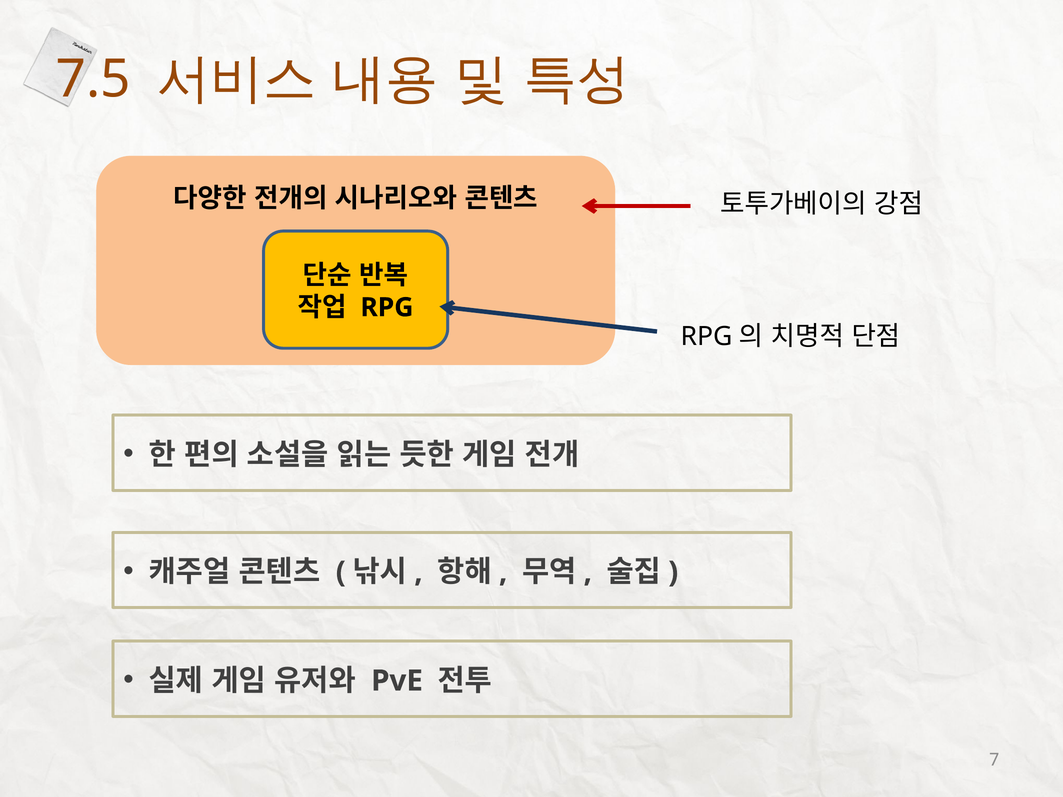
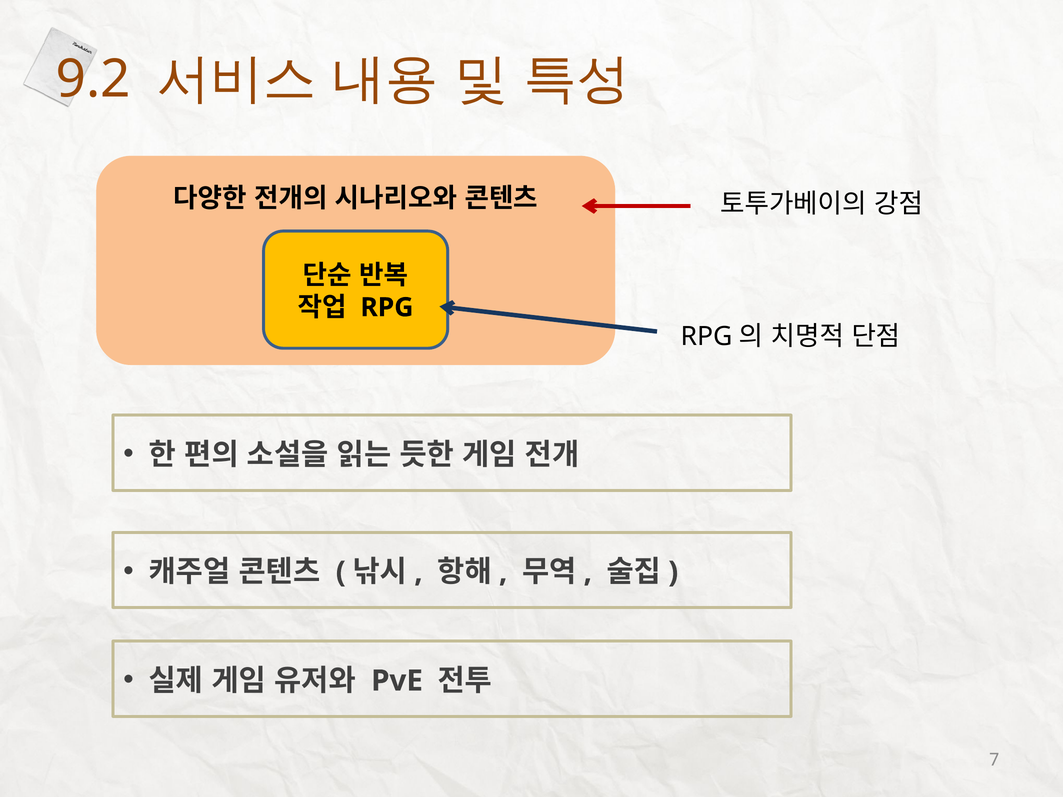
7.5: 7.5 -> 9.2
